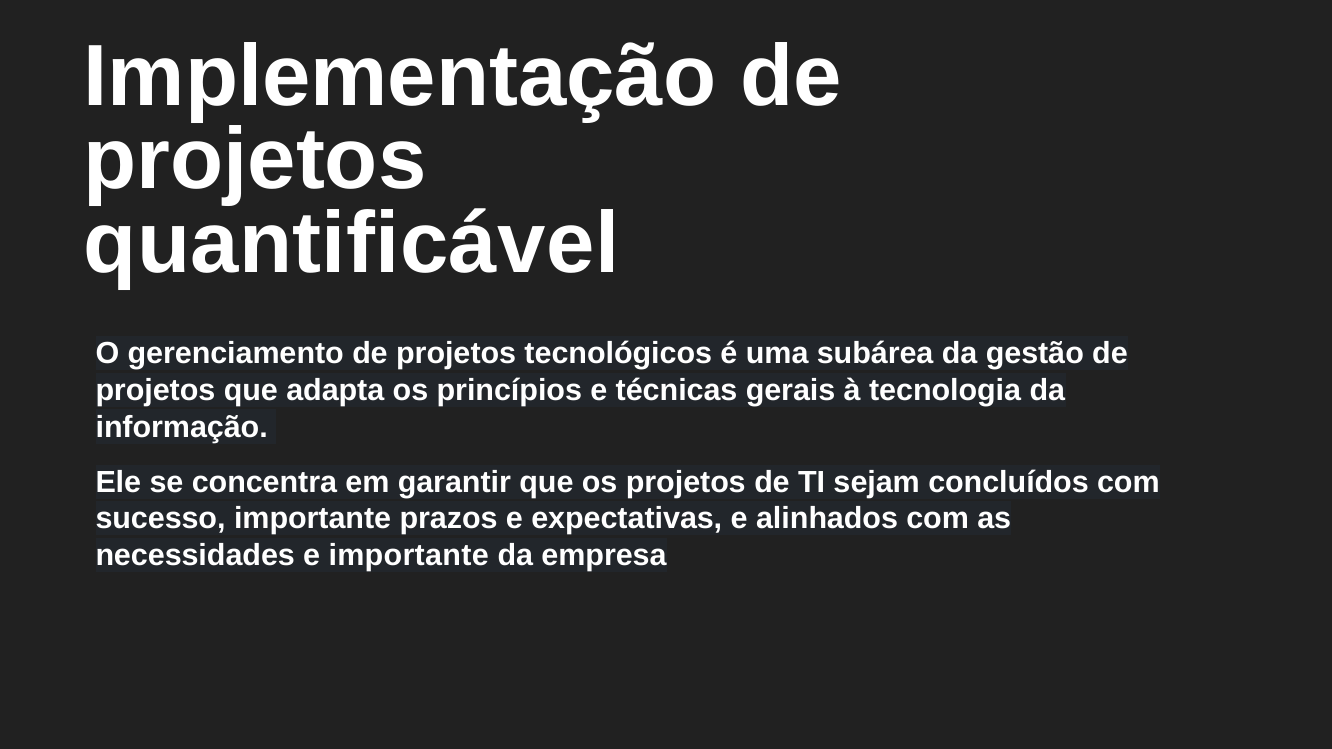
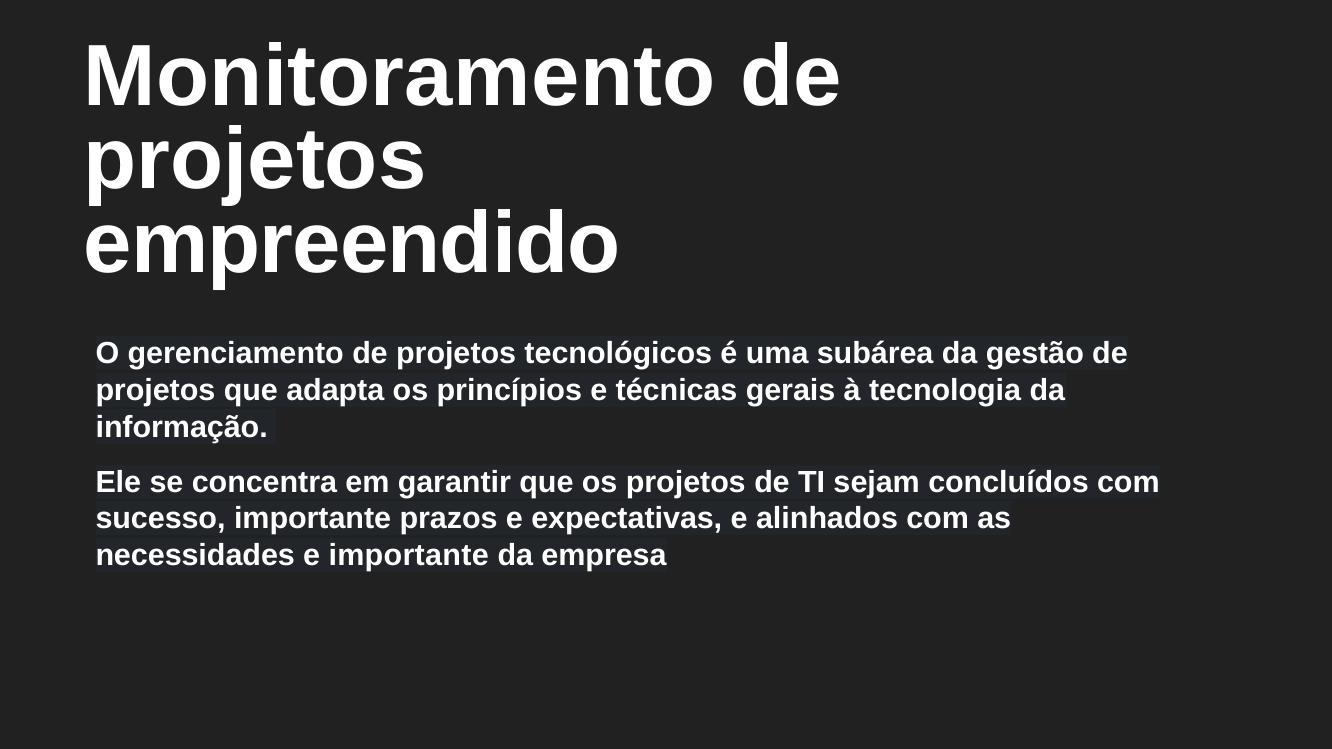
Implementação: Implementação -> Monitoramento
quantificável: quantificável -> empreendido
